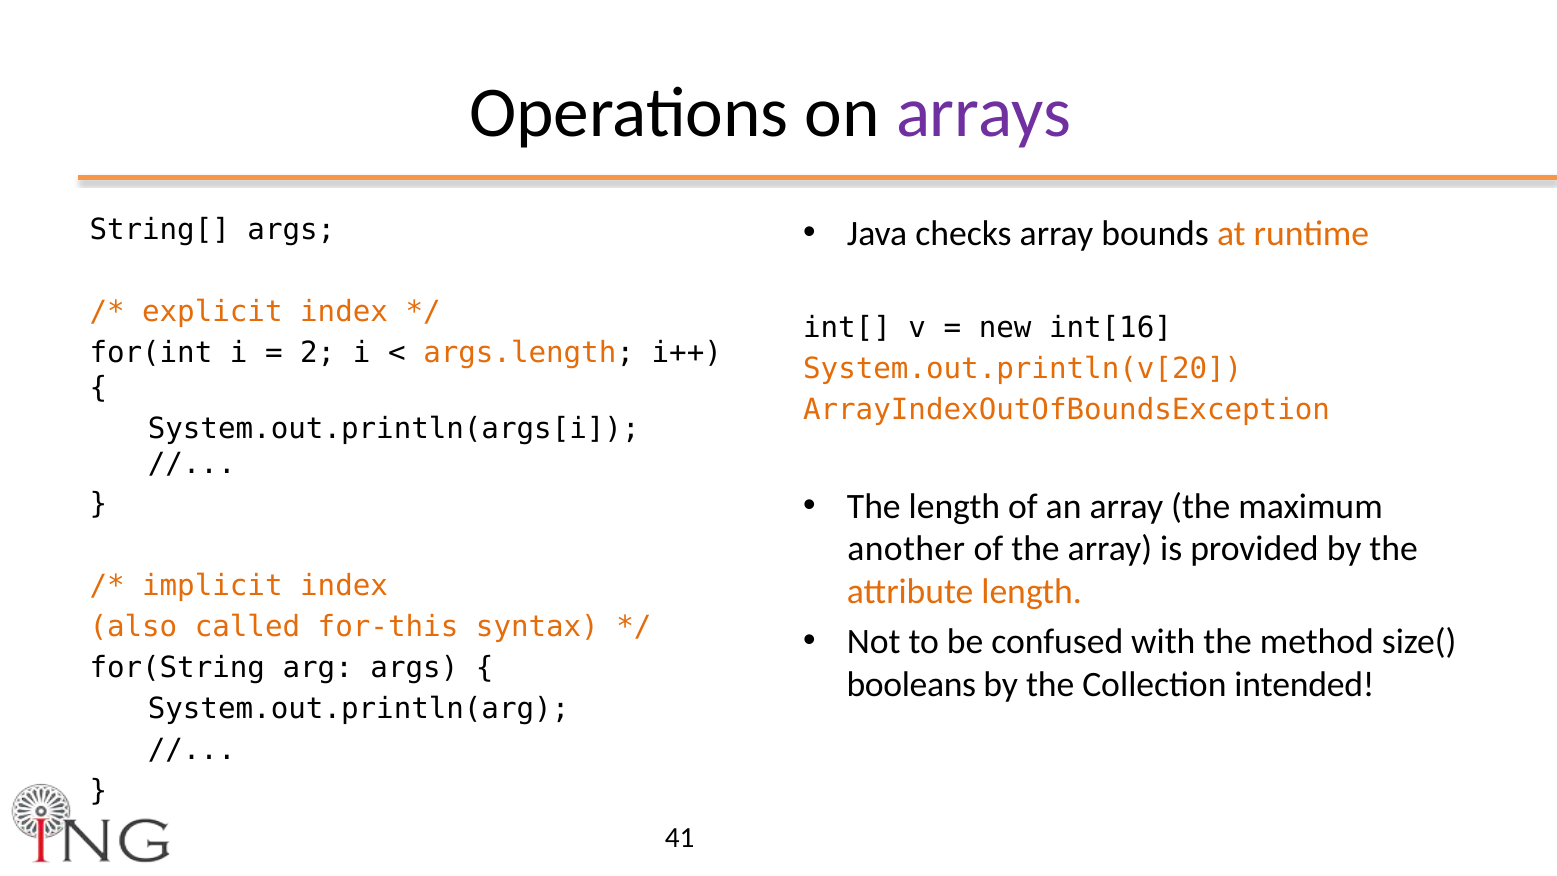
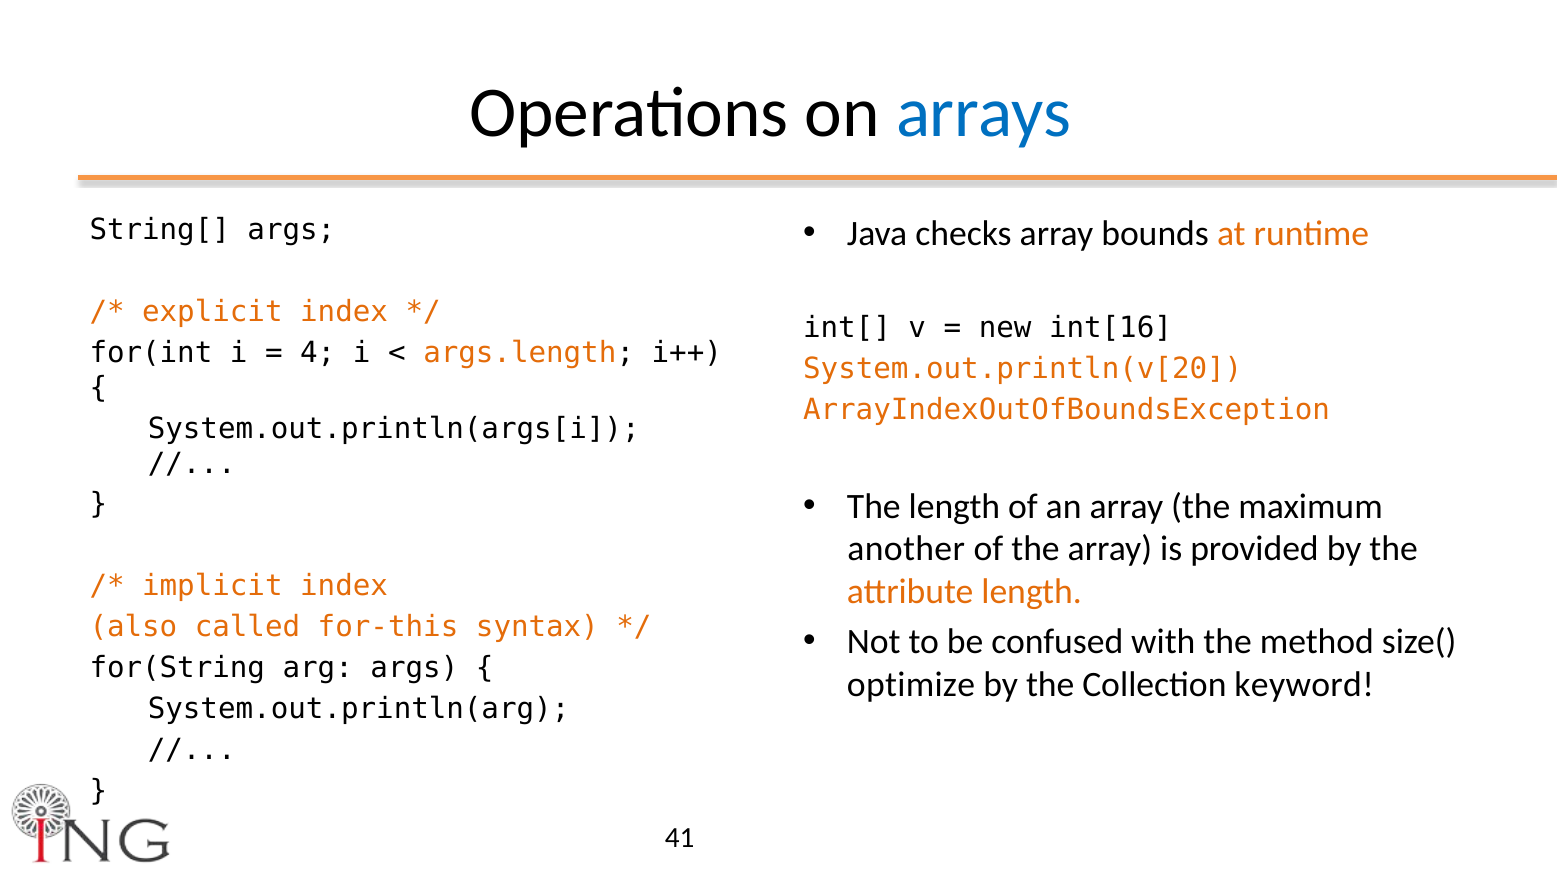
arrays colour: purple -> blue
2: 2 -> 4
booleans: booleans -> optimize
intended: intended -> keyword
